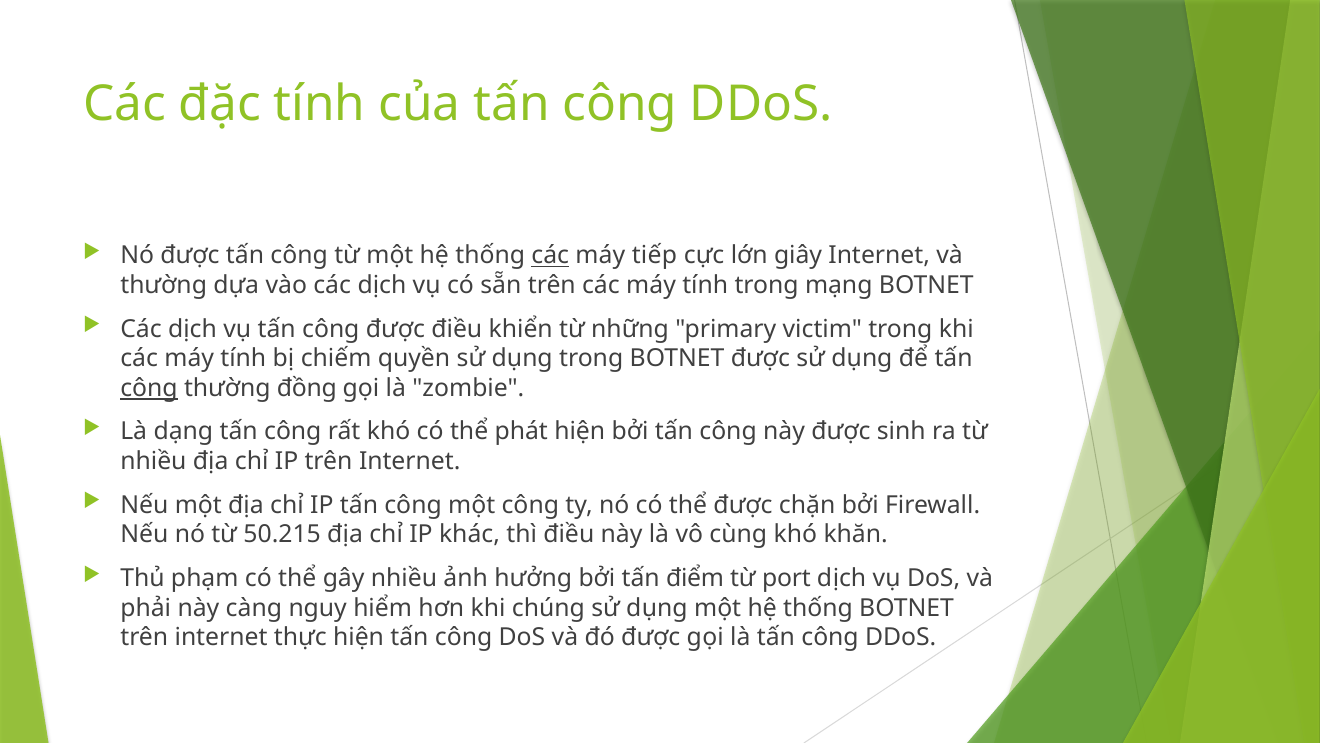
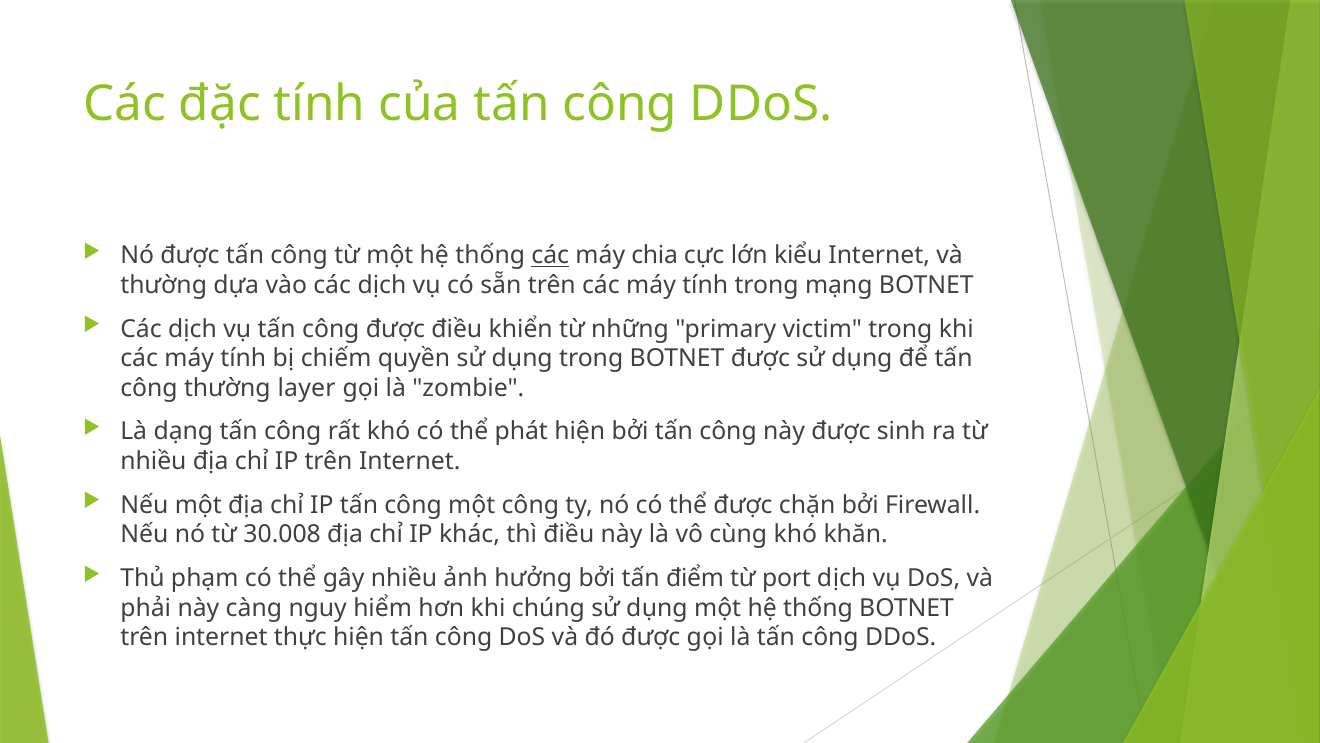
tiếp: tiếp -> chia
giây: giây -> kiểu
công at (149, 388) underline: present -> none
đồng: đồng -> layer
50.215: 50.215 -> 30.008
